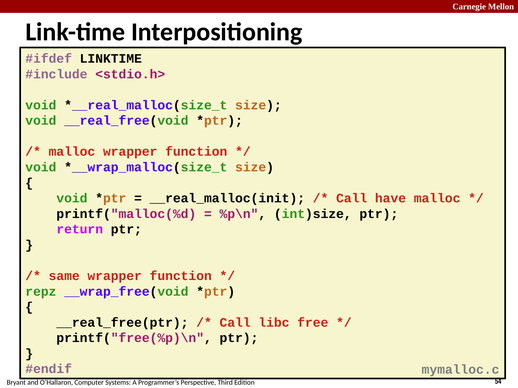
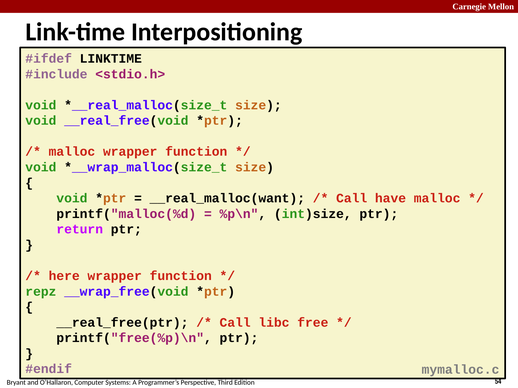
__real_malloc(init: __real_malloc(init -> __real_malloc(want
same: same -> here
